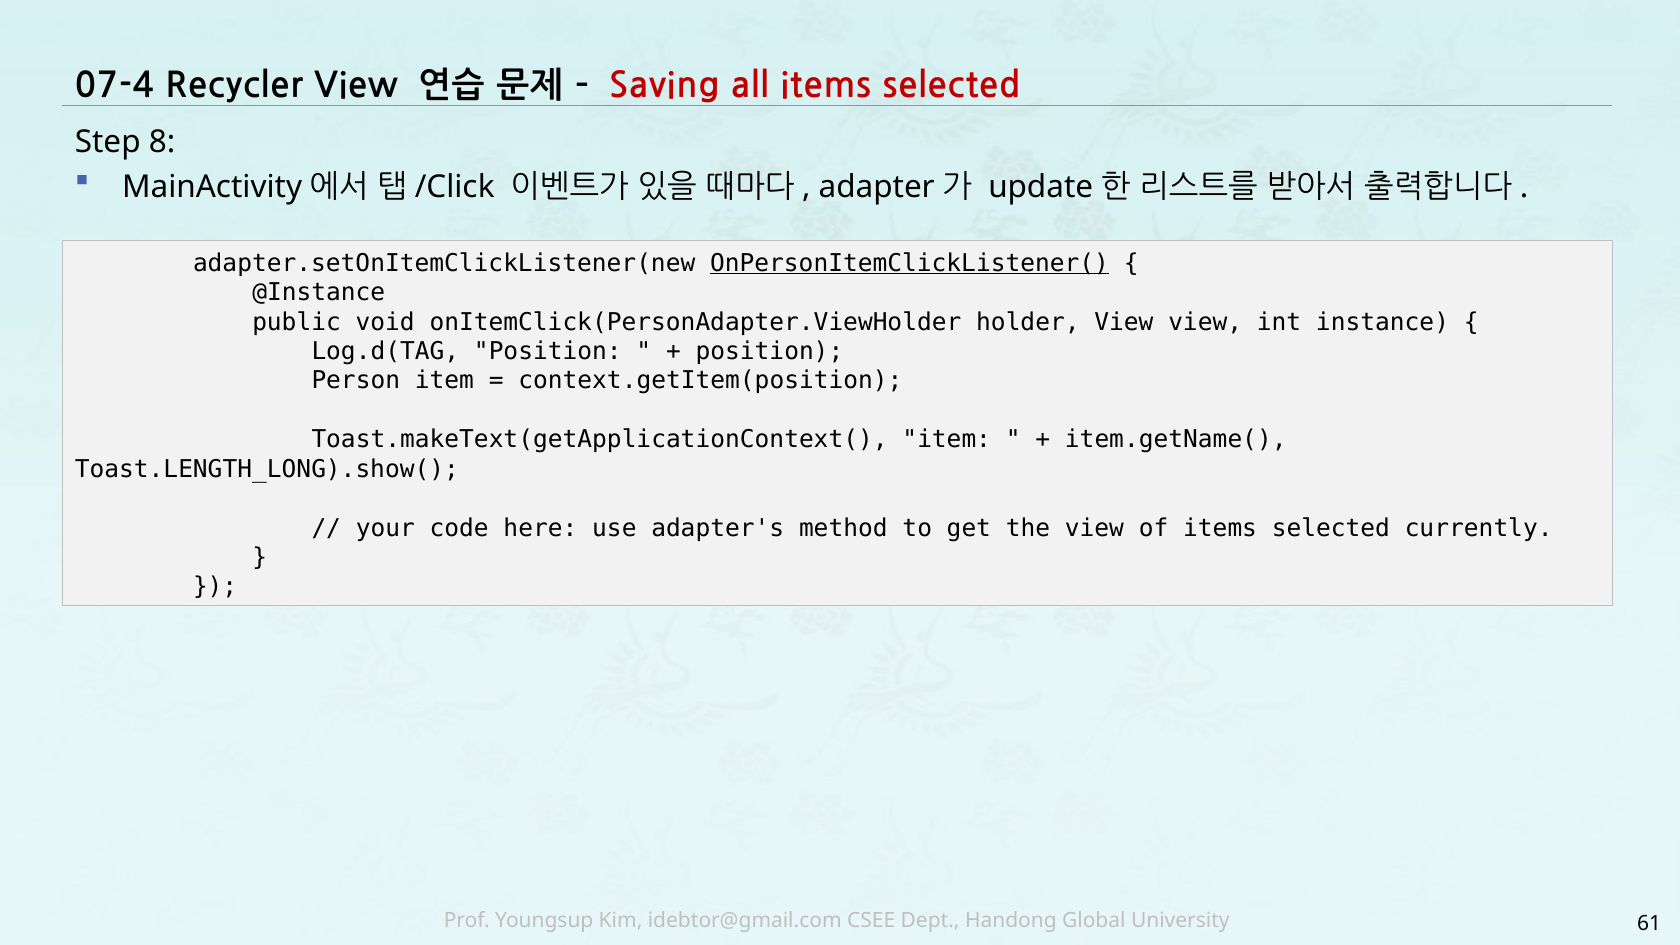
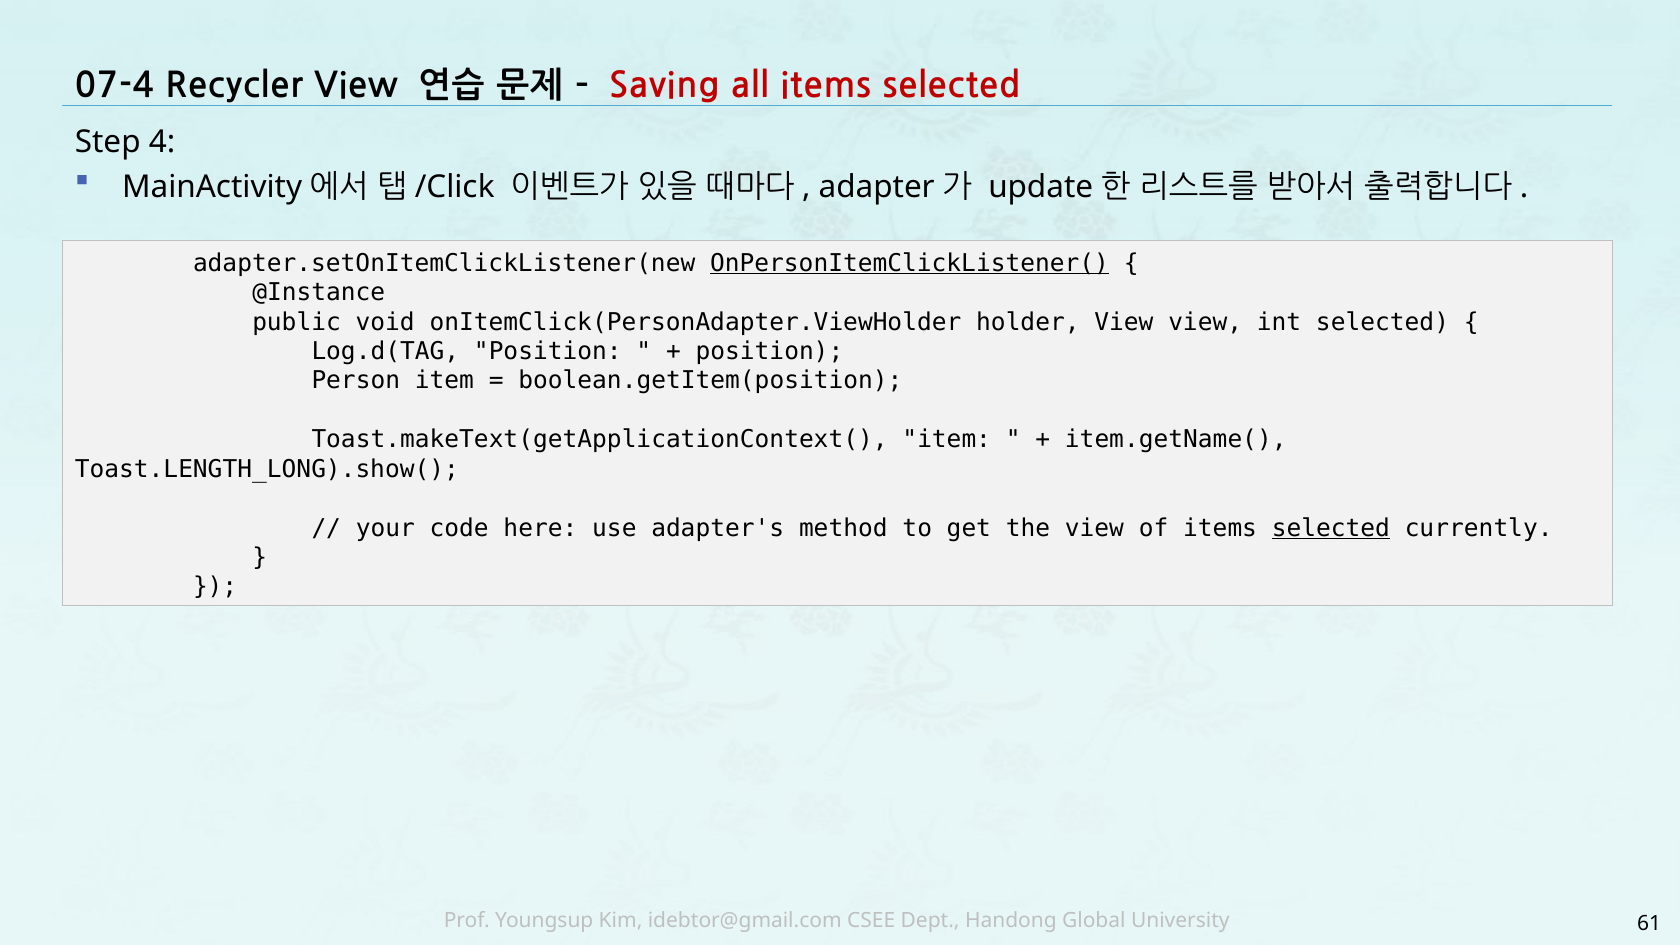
8: 8 -> 4
int instance: instance -> selected
context.getItem(position: context.getItem(position -> boolean.getItem(position
selected at (1331, 528) underline: none -> present
